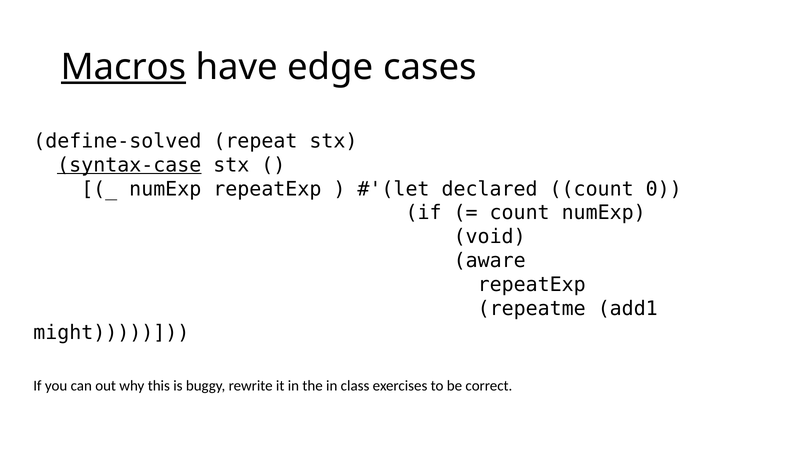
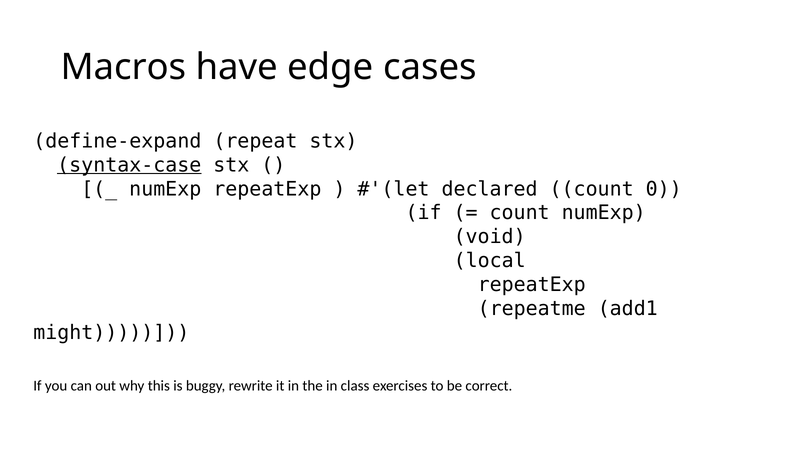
Macros underline: present -> none
define-solved: define-solved -> define-expand
aware: aware -> local
